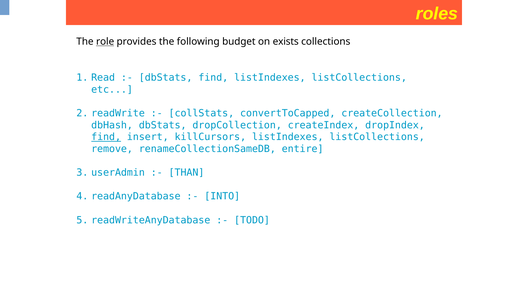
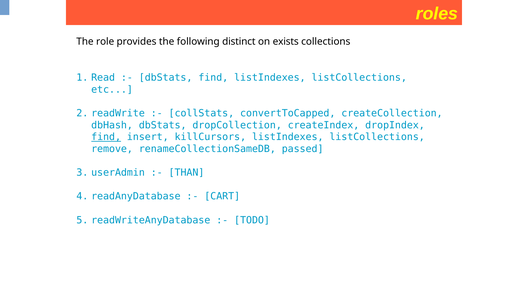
role underline: present -> none
budget: budget -> distinct
entire: entire -> passed
INTO: INTO -> CART
